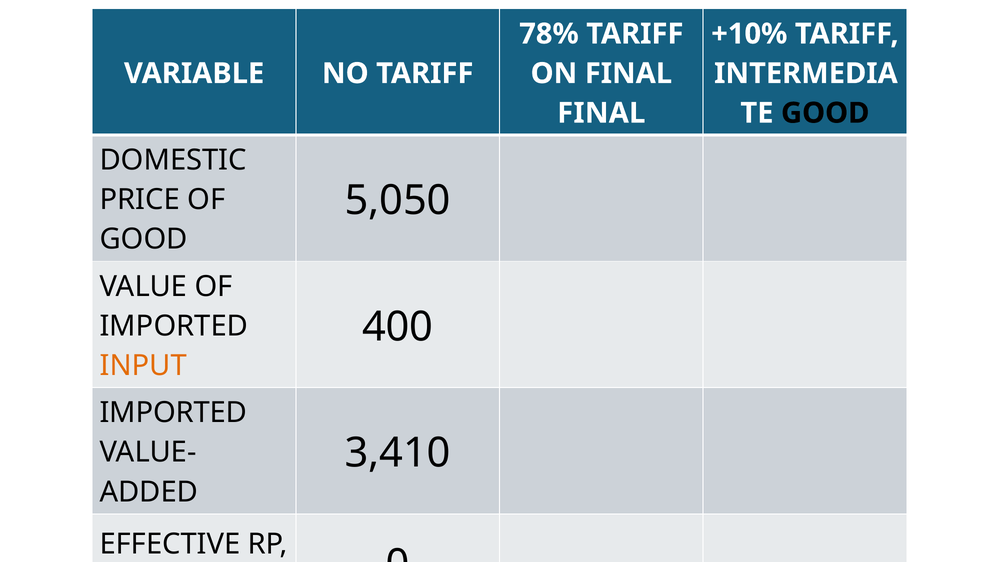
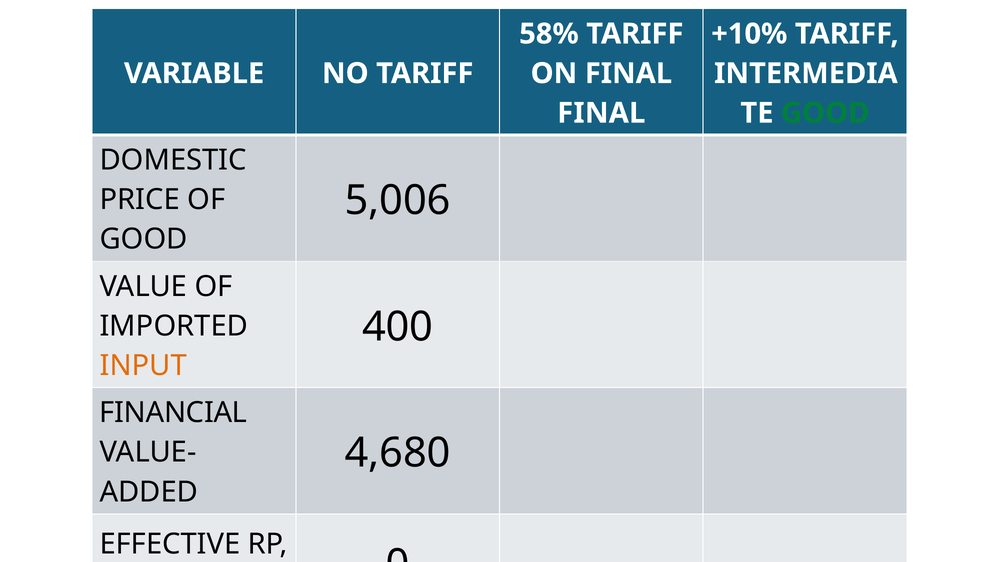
78%: 78% -> 58%
GOOD at (825, 113) colour: black -> green
5,050: 5,050 -> 5,006
IMPORTED at (173, 413): IMPORTED -> FINANCIAL
3,410: 3,410 -> 4,680
